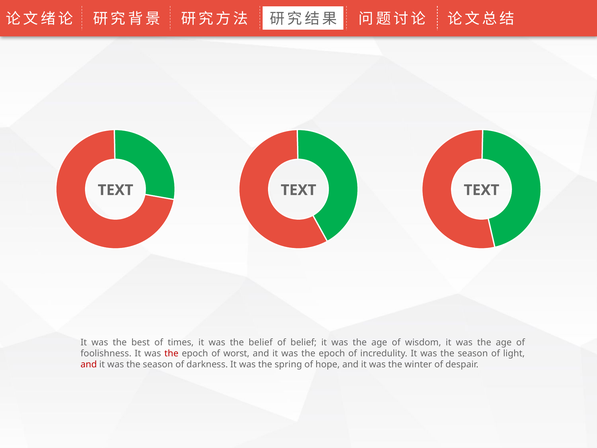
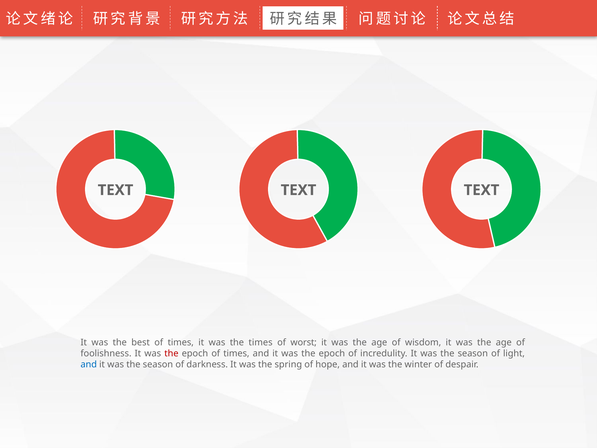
the belief: belief -> times
of belief: belief -> worst
epoch of worst: worst -> times
and at (89, 364) colour: red -> blue
